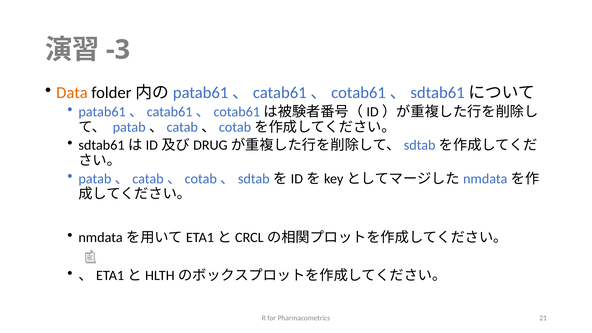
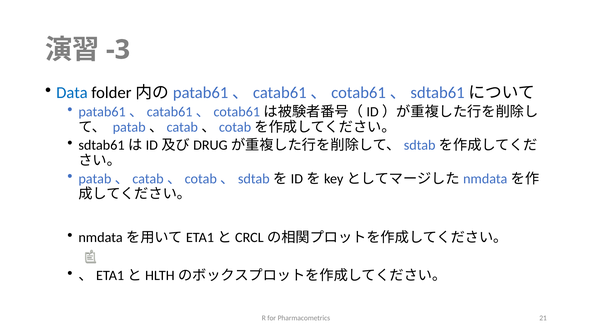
Data colour: orange -> blue
